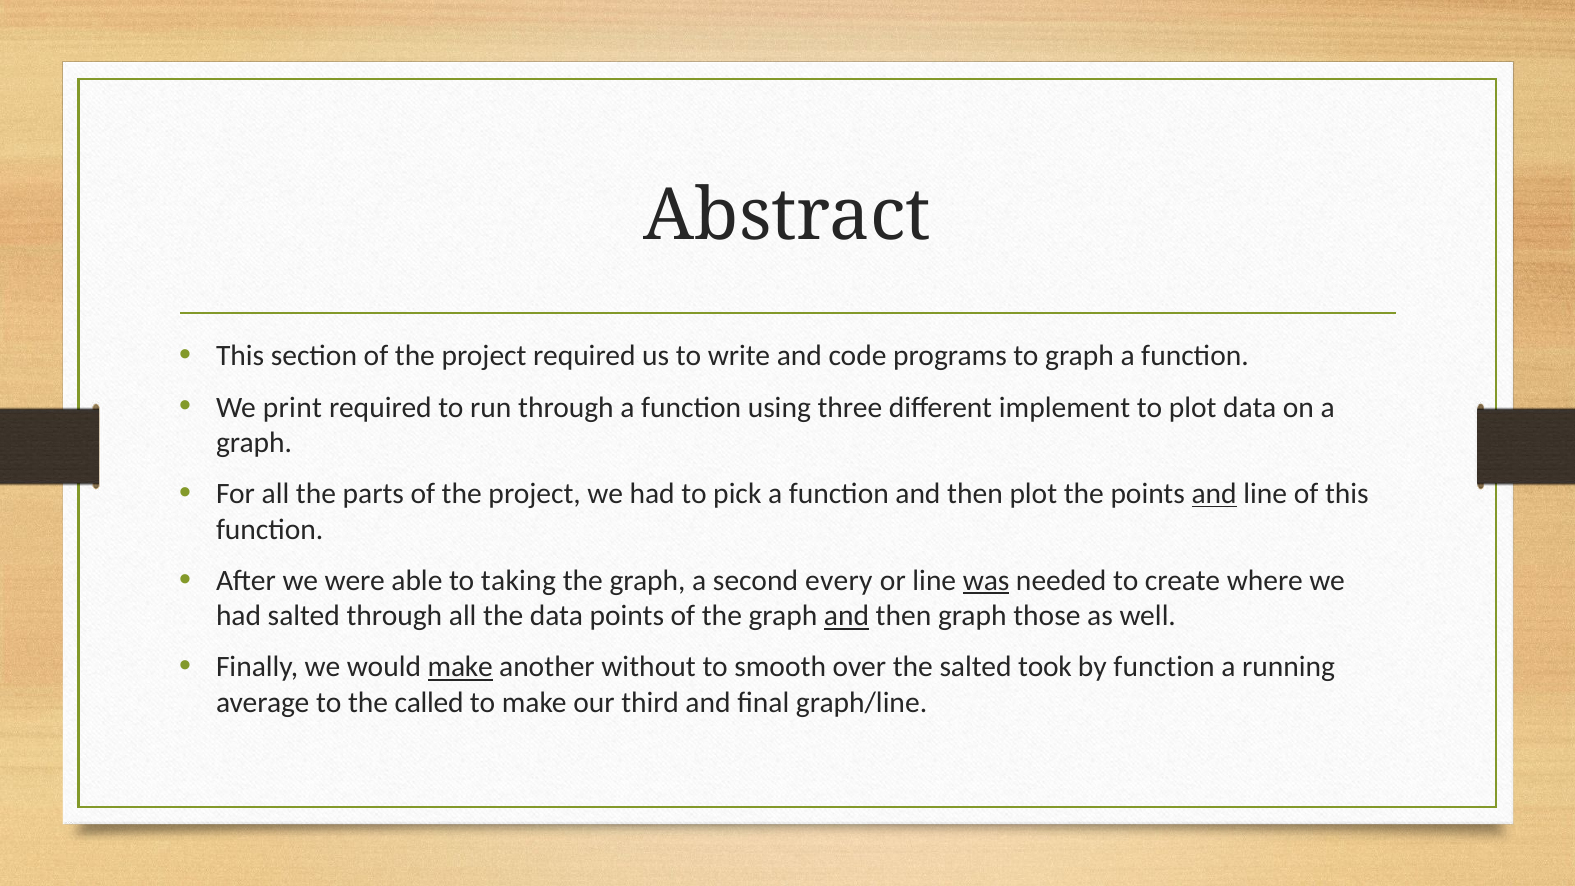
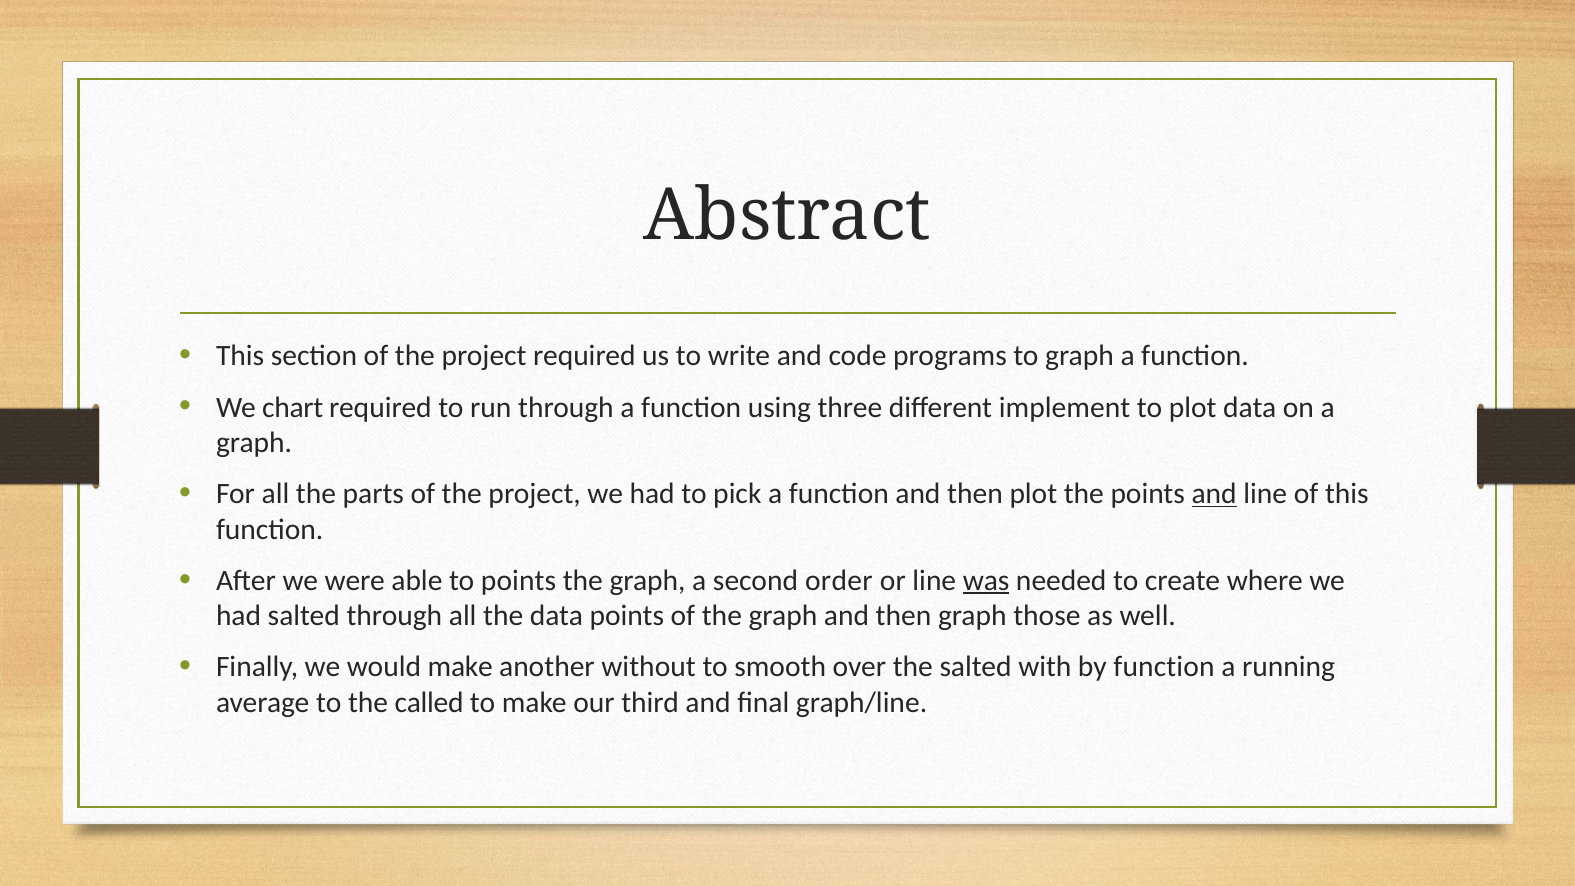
print: print -> chart
to taking: taking -> points
every: every -> order
and at (847, 616) underline: present -> none
make at (460, 667) underline: present -> none
took: took -> with
